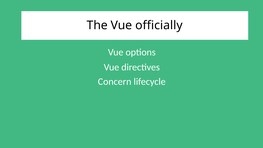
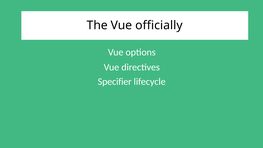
Concern: Concern -> Specifier
